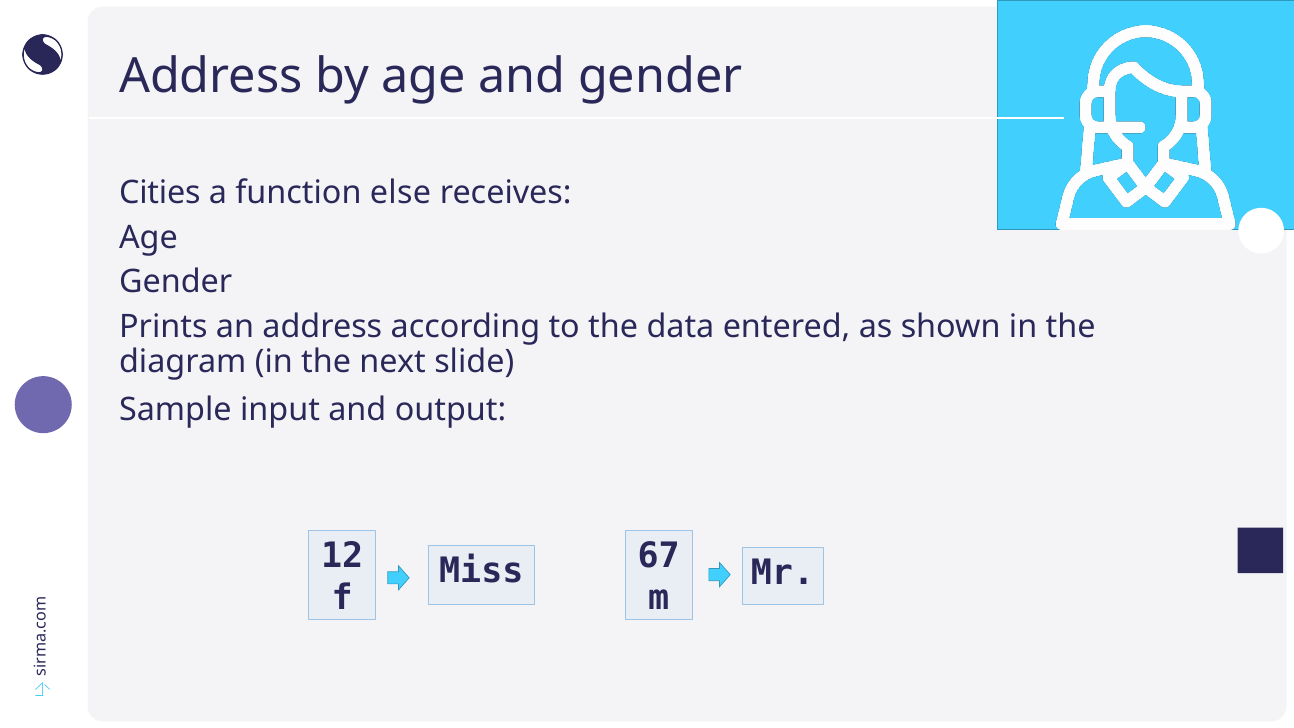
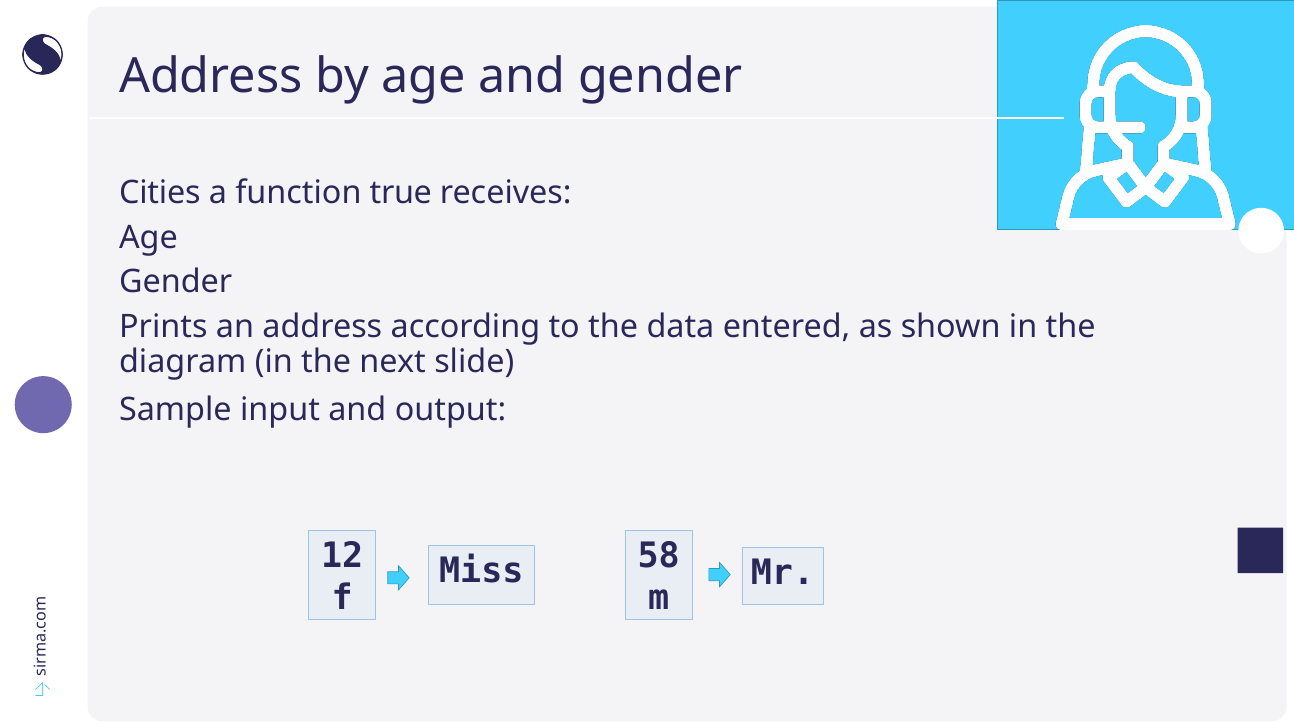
else: else -> true
67: 67 -> 58
